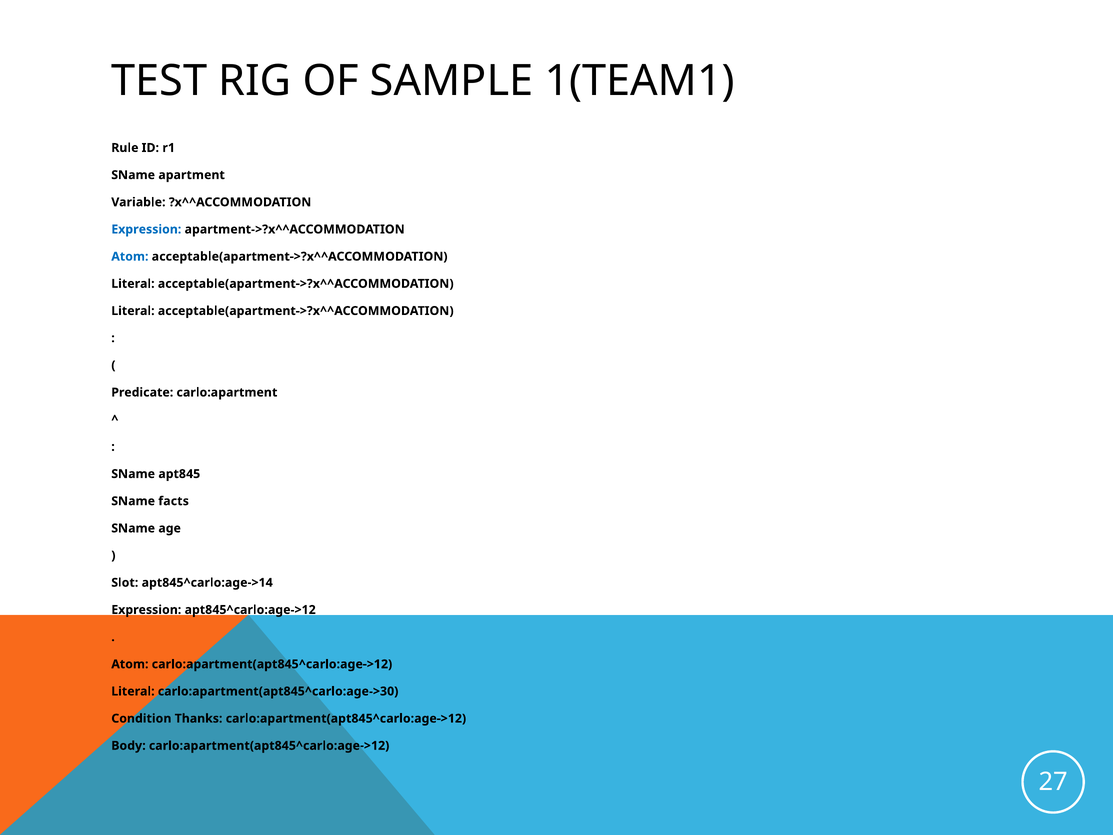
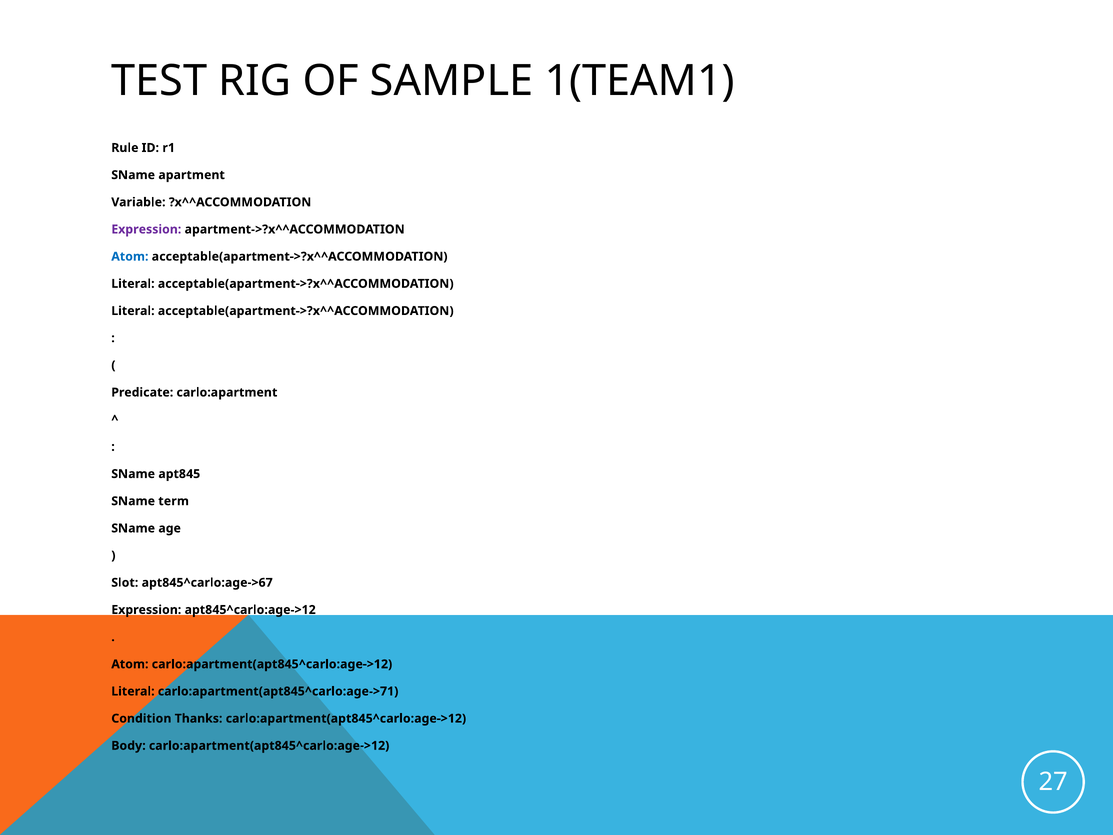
Expression at (146, 229) colour: blue -> purple
facts: facts -> term
apt845^carlo:age->14: apt845^carlo:age->14 -> apt845^carlo:age->67
carlo:apartment(apt845^carlo:age->30: carlo:apartment(apt845^carlo:age->30 -> carlo:apartment(apt845^carlo:age->71
